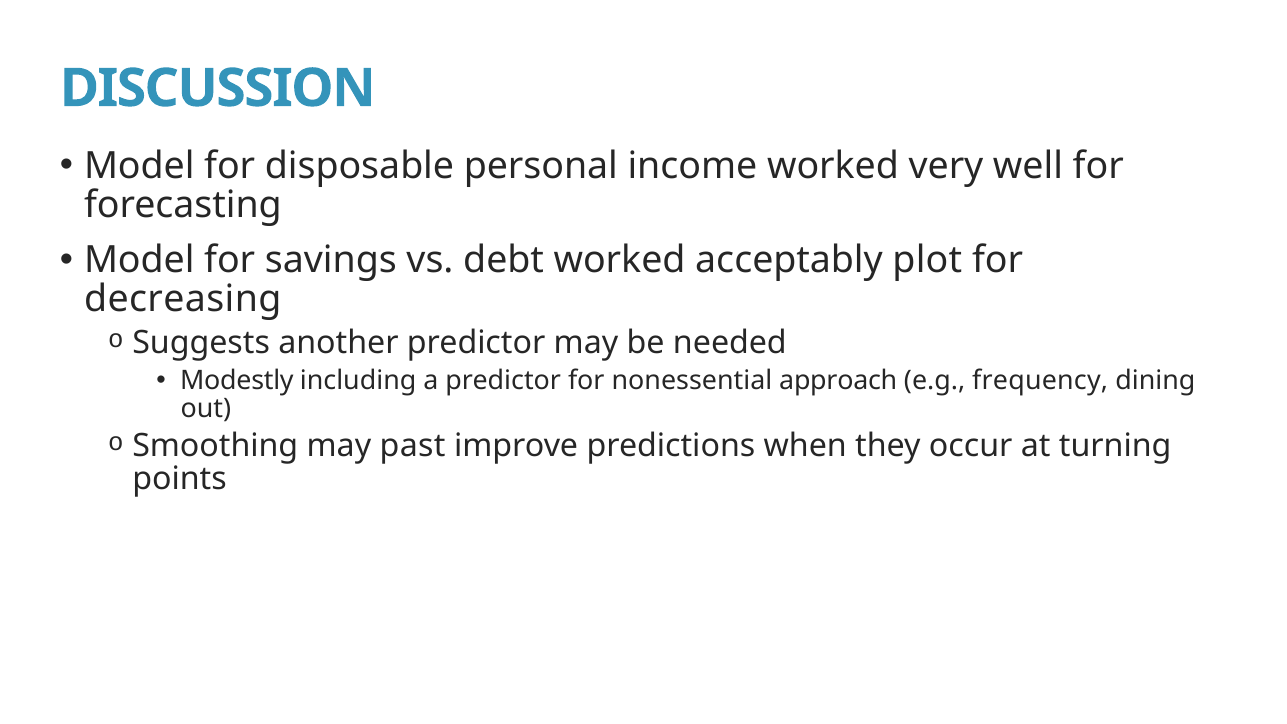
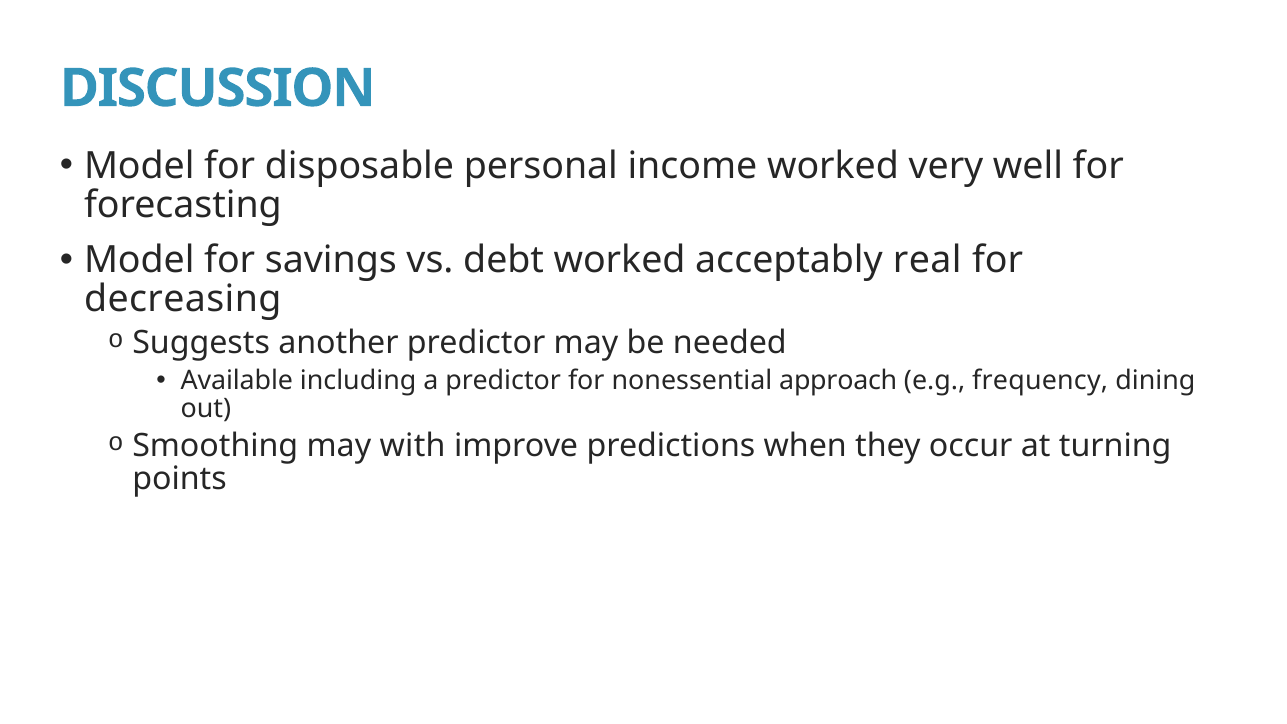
plot: plot -> real
Modestly: Modestly -> Available
past: past -> with
